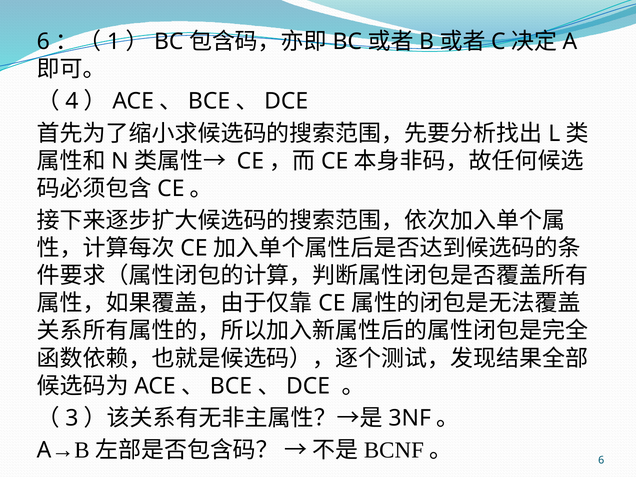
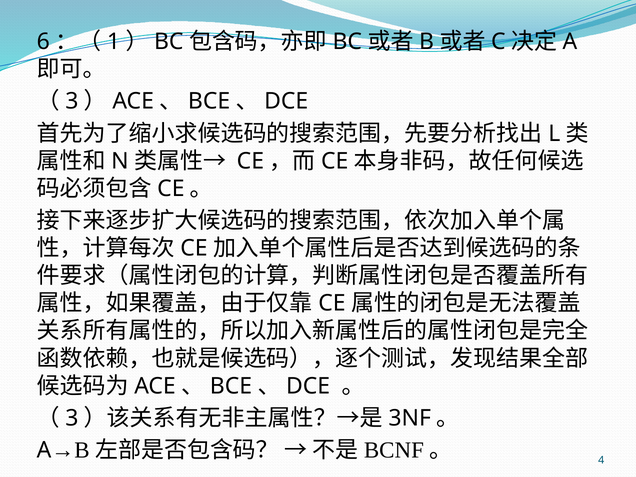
4 at (72, 101): 4 -> 3
6 at (601, 460): 6 -> 4
